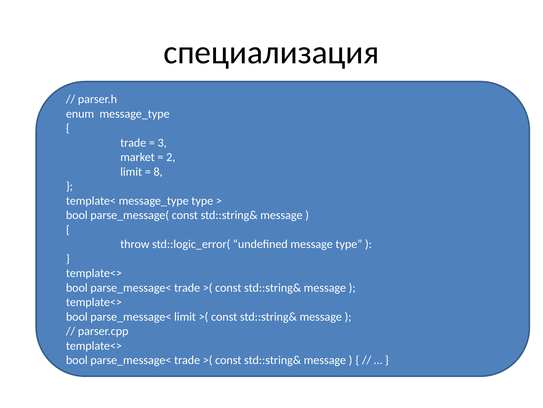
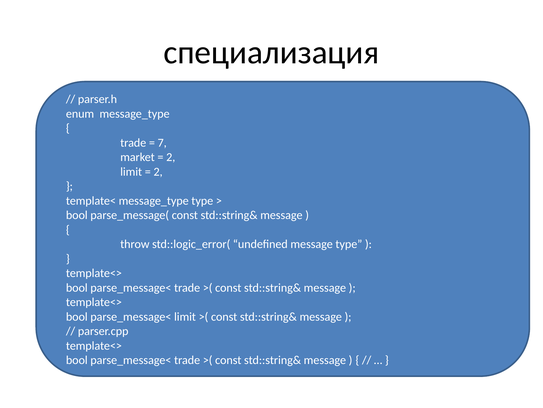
3: 3 -> 7
8 at (158, 171): 8 -> 2
